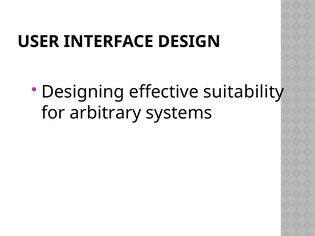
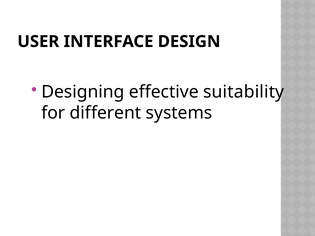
arbitrary: arbitrary -> different
